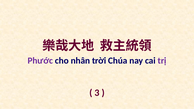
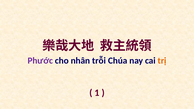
trời: trời -> trỗi
trị colour: purple -> orange
3: 3 -> 1
